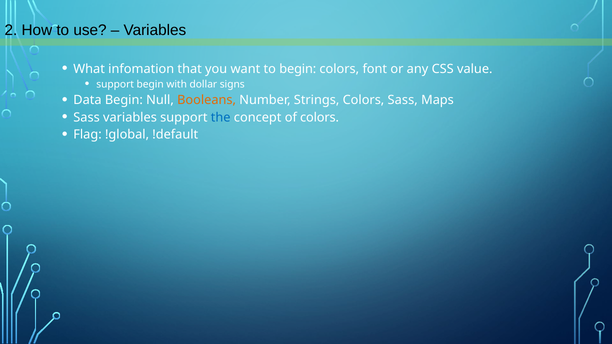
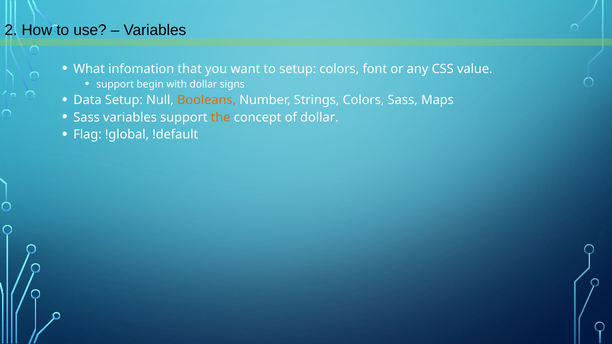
to begin: begin -> setup
Data Begin: Begin -> Setup
the colour: blue -> orange
of colors: colors -> dollar
